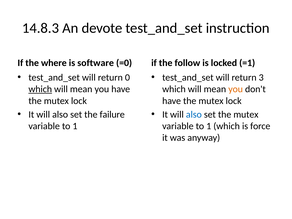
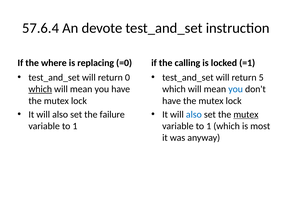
14.8.3: 14.8.3 -> 57.6.4
software: software -> replacing
follow: follow -> calling
3: 3 -> 5
you at (236, 89) colour: orange -> blue
mutex at (246, 114) underline: none -> present
force: force -> most
